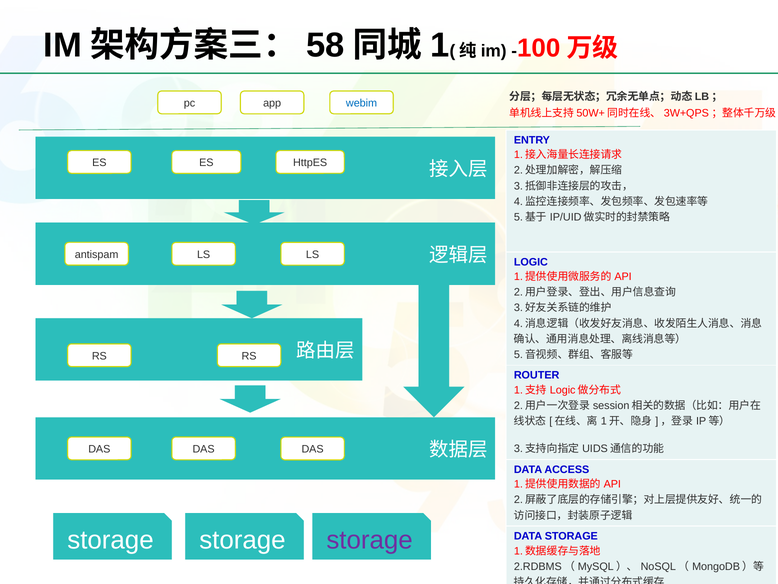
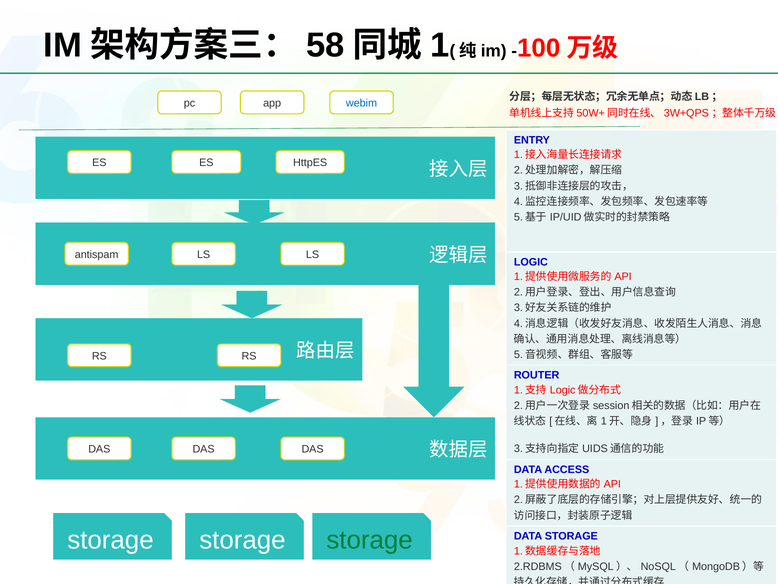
storage at (370, 540) colour: purple -> green
